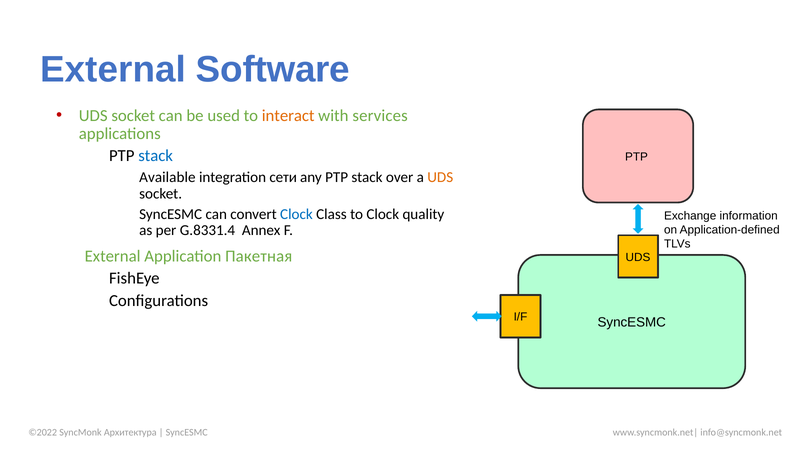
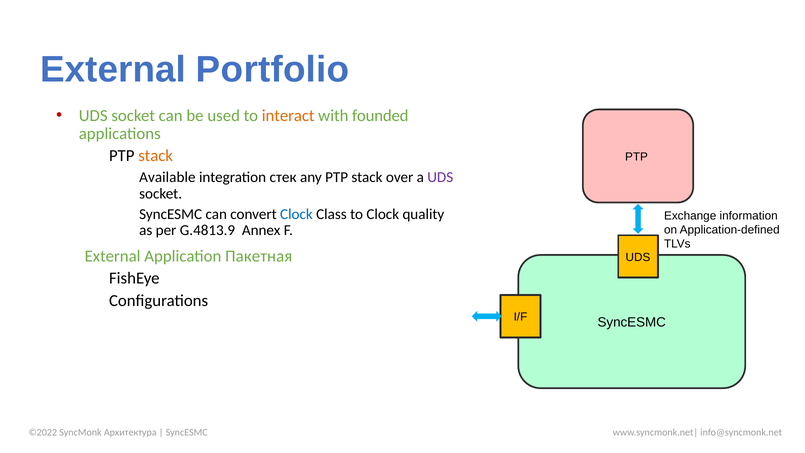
Software: Software -> Portfolio
services: services -> founded
stack at (156, 156) colour: blue -> orange
сети: сети -> стек
UDS at (440, 177) colour: orange -> purple
G.8331.4: G.8331.4 -> G.4813.9
